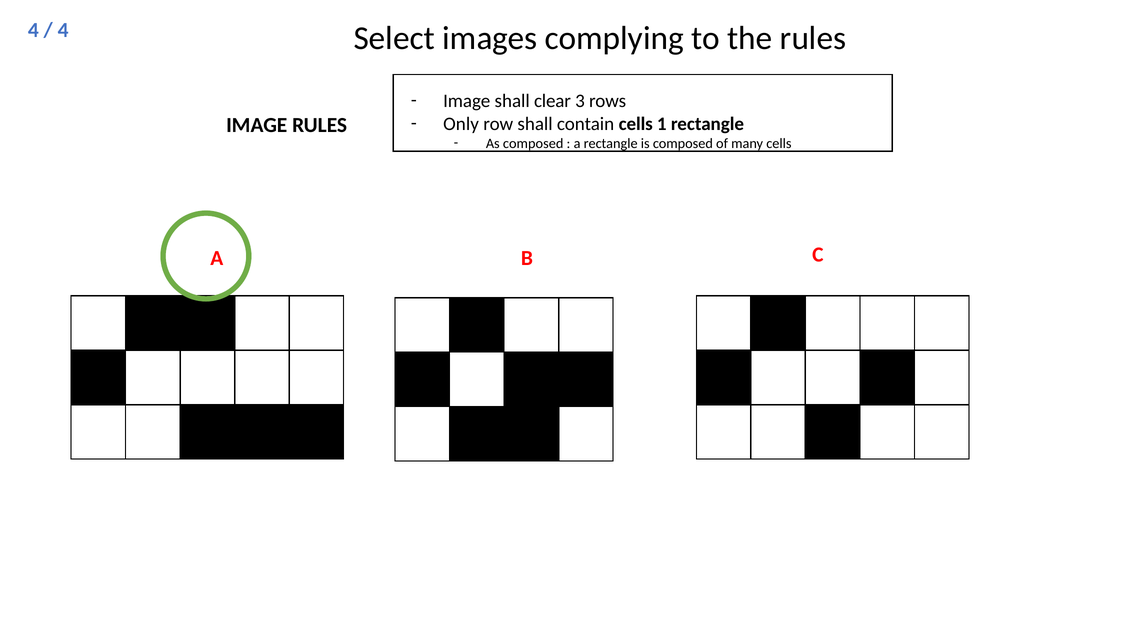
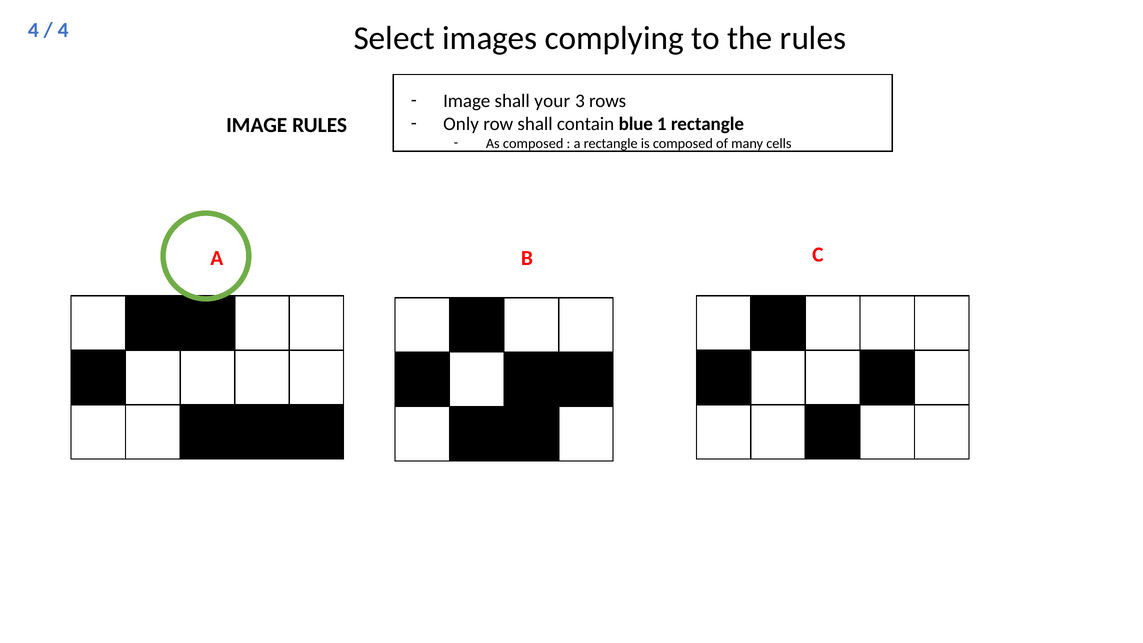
clear: clear -> your
contain cells: cells -> blue
